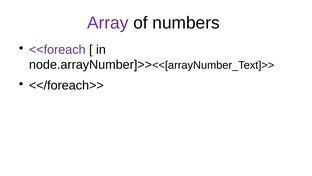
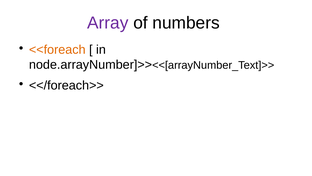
<<foreach colour: purple -> orange
